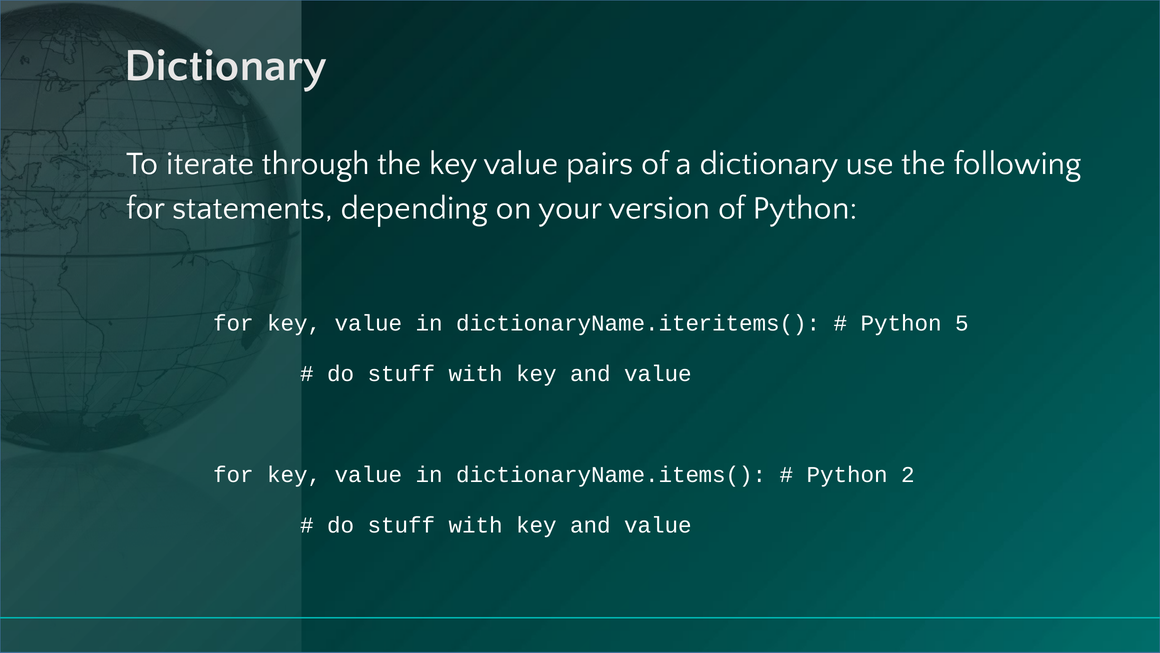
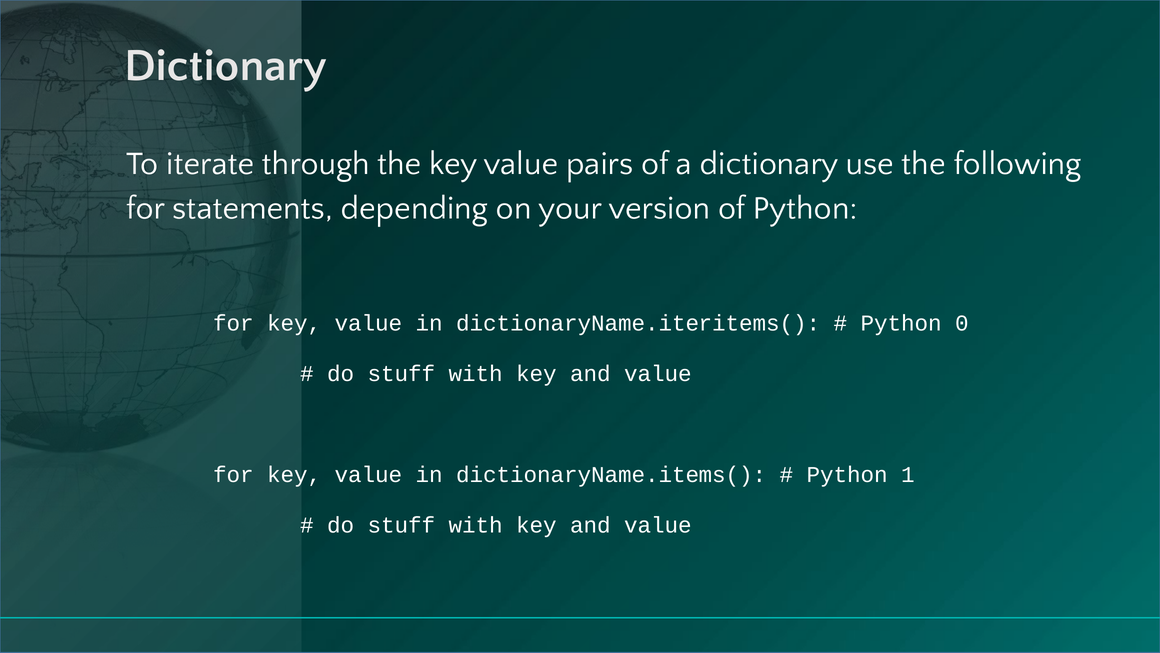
5: 5 -> 0
2: 2 -> 1
